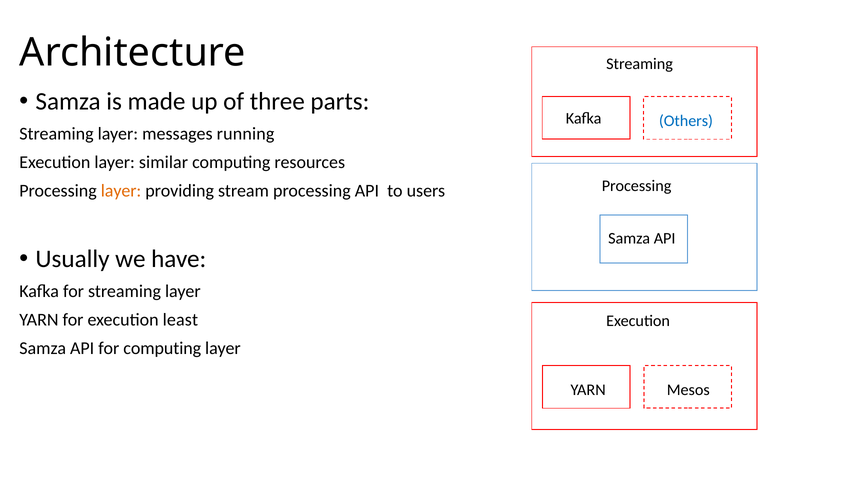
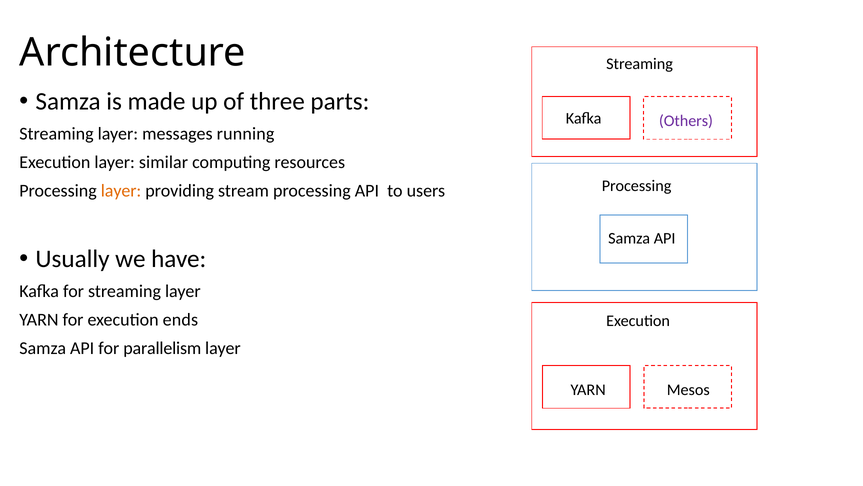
Others colour: blue -> purple
least: least -> ends
for computing: computing -> parallelism
